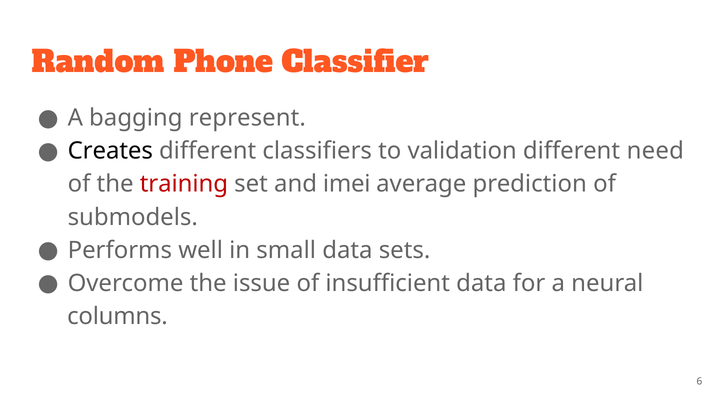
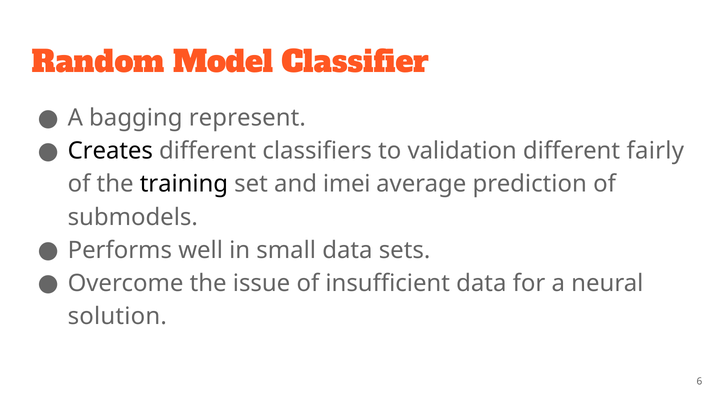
Phone: Phone -> Model
need: need -> fairly
training colour: red -> black
columns: columns -> solution
